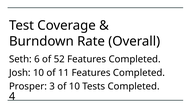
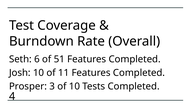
52: 52 -> 51
